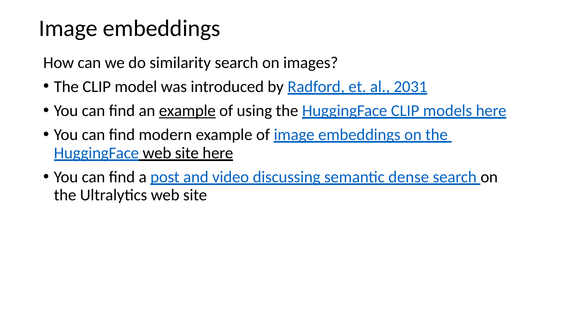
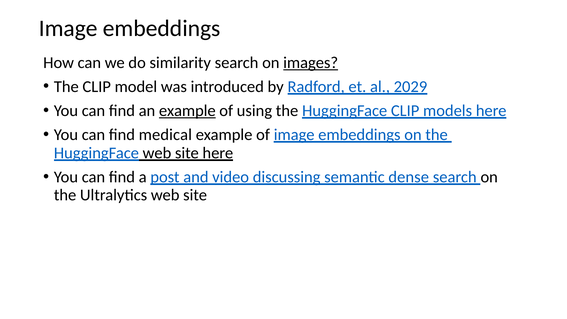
images underline: none -> present
2031: 2031 -> 2029
modern: modern -> medical
